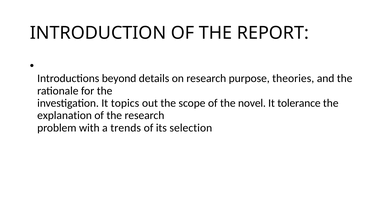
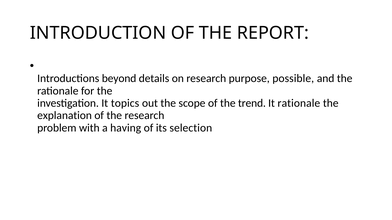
theories: theories -> possible
novel: novel -> trend
It tolerance: tolerance -> rationale
trends: trends -> having
